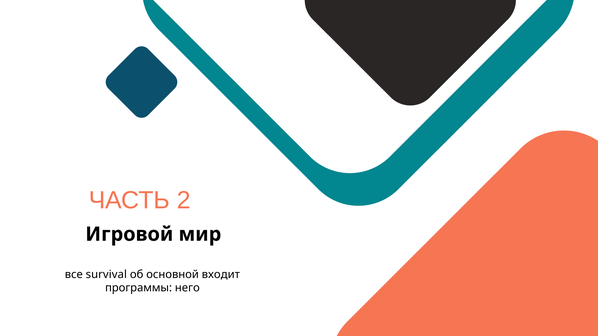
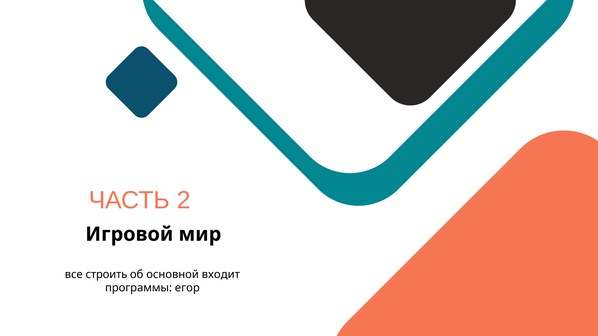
survival: survival -> строить
него: него -> егор
